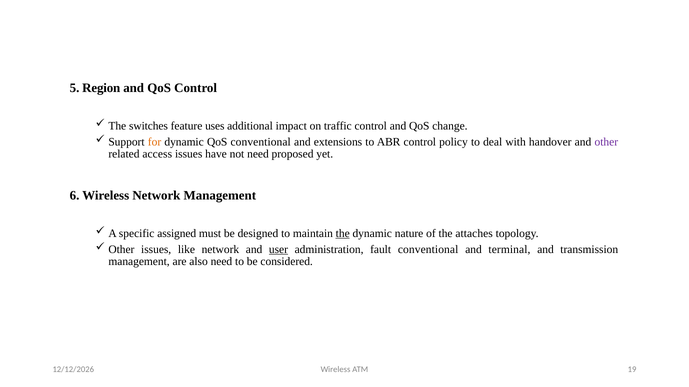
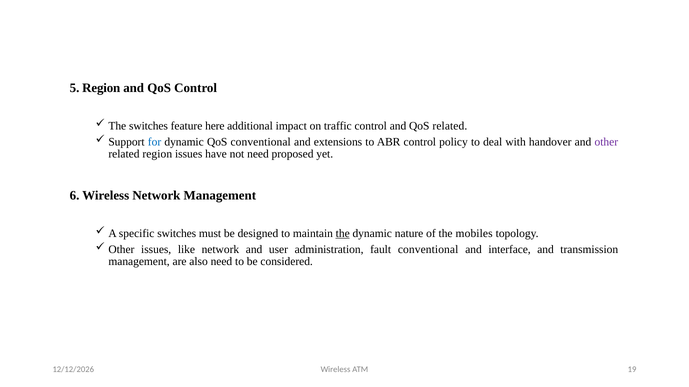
uses: uses -> here
QoS change: change -> related
for colour: orange -> blue
related access: access -> region
specific assigned: assigned -> switches
attaches: attaches -> mobiles
user underline: present -> none
terminal: terminal -> interface
